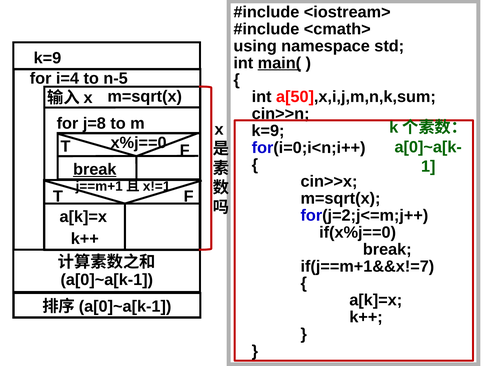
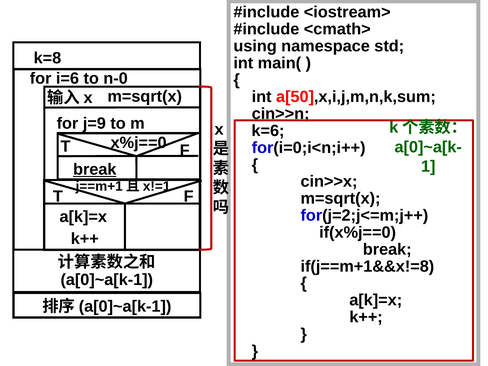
k=9 at (47, 58): k=9 -> k=8
main( underline: present -> none
i=4: i=4 -> i=6
n-5: n-5 -> n-0
j=8: j=8 -> j=9
k=9 at (268, 131): k=9 -> k=6
if(j==m+1&&x!=7: if(j==m+1&&x!=7 -> if(j==m+1&&x!=8
